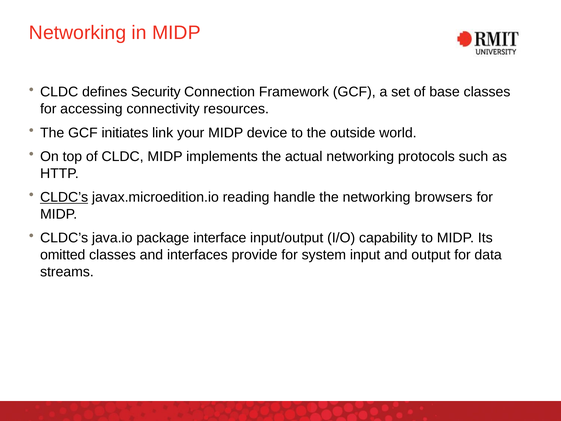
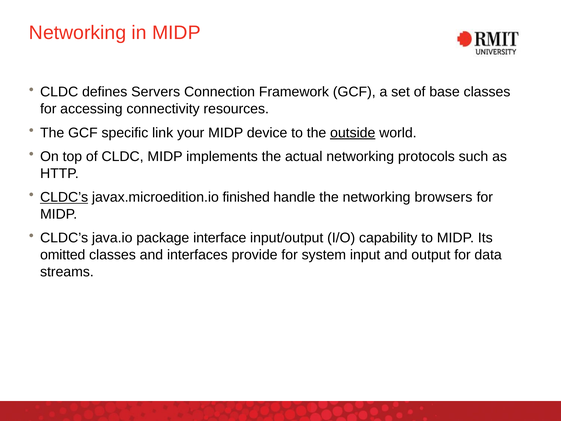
Security: Security -> Servers
initiates: initiates -> specific
outside underline: none -> present
reading: reading -> finished
